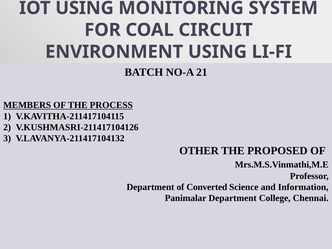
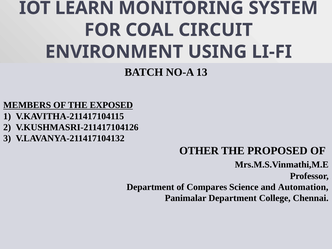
IOT USING: USING -> LEARN
21: 21 -> 13
PROCESS: PROCESS -> EXPOSED
Converted: Converted -> Compares
Information: Information -> Automation
